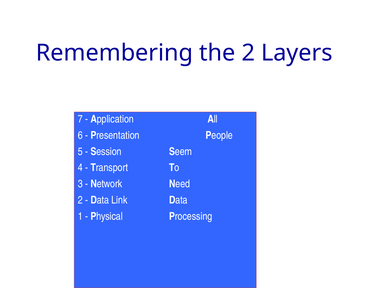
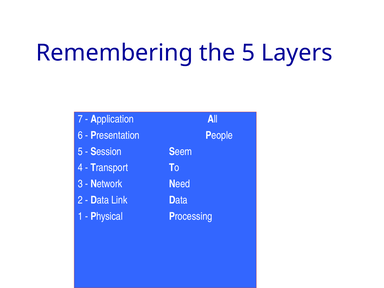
the 2: 2 -> 5
